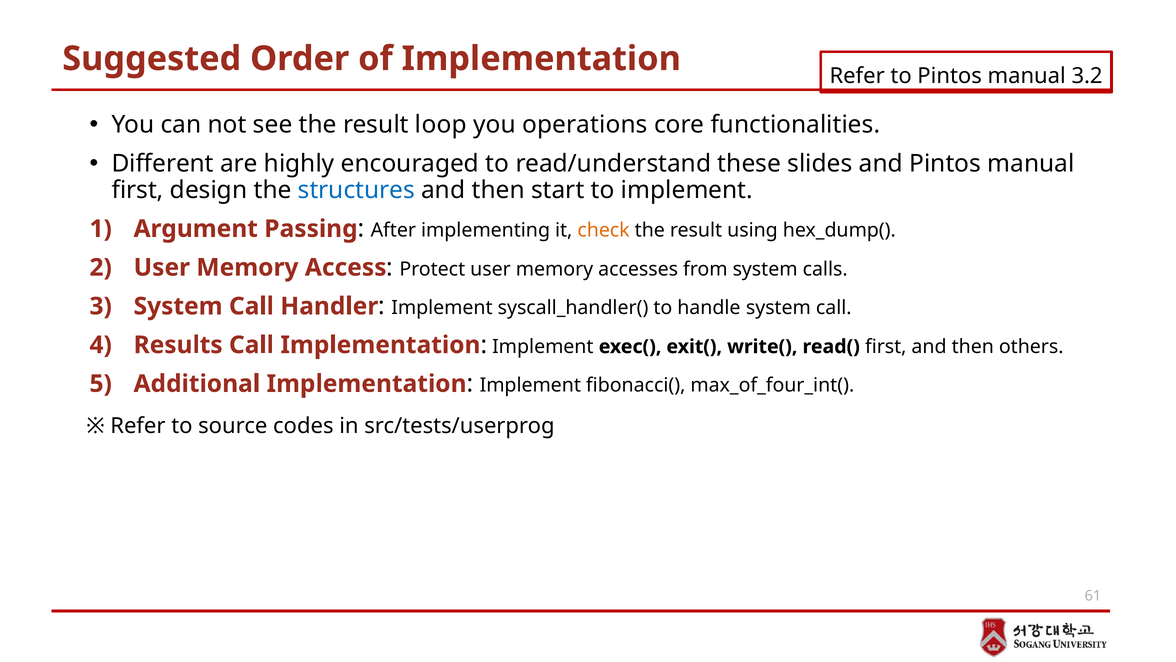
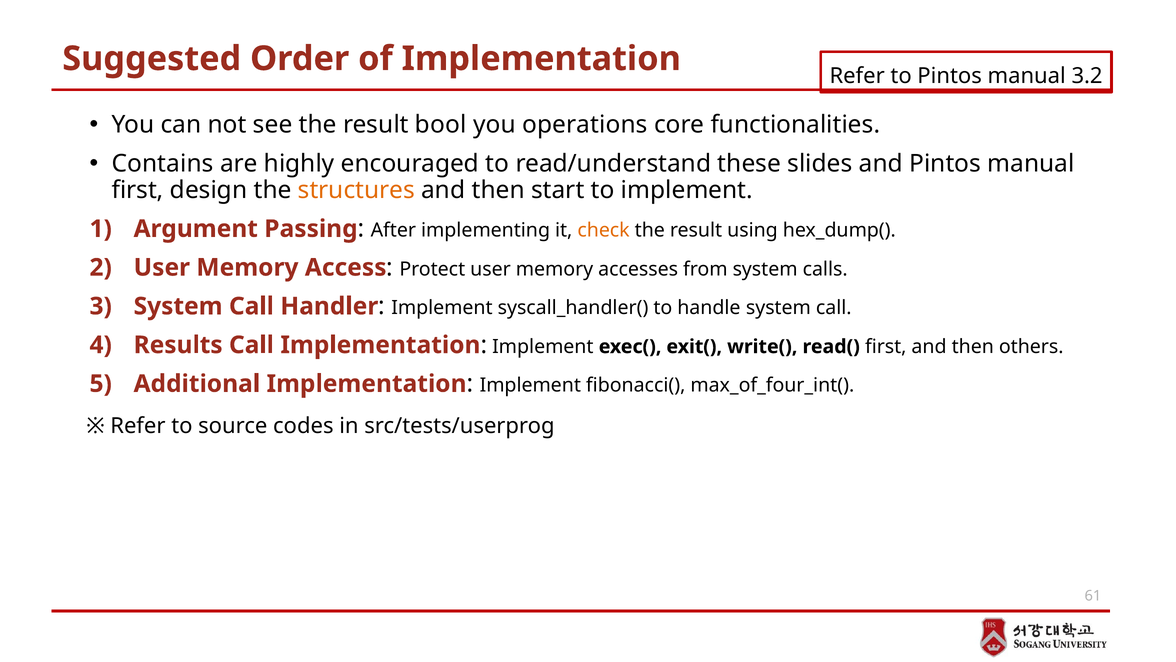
loop: loop -> bool
Different: Different -> Contains
structures colour: blue -> orange
